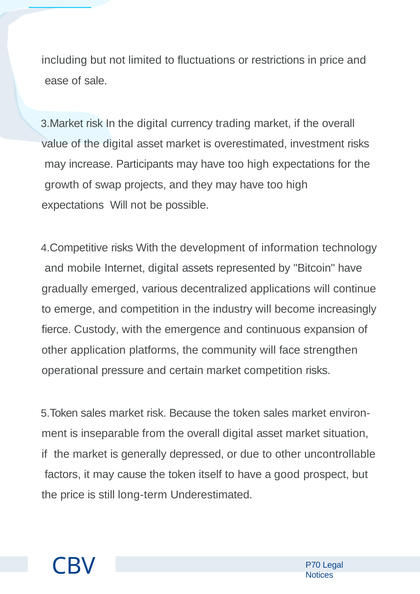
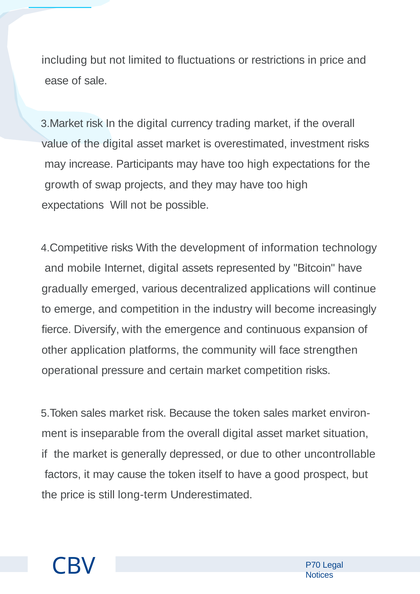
Custody: Custody -> Diversify
